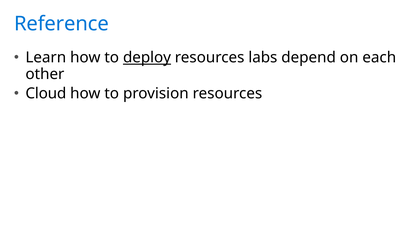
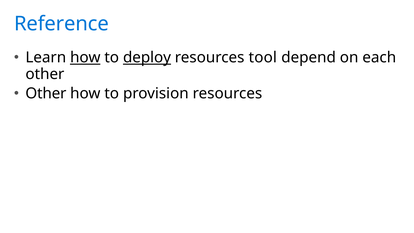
how at (85, 58) underline: none -> present
labs: labs -> tool
Cloud at (46, 94): Cloud -> Other
